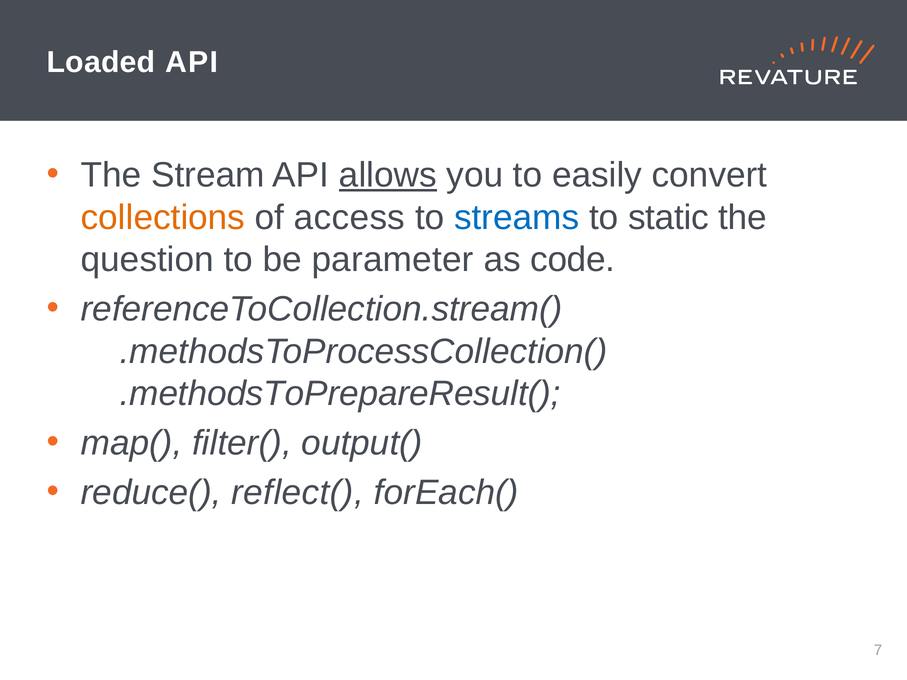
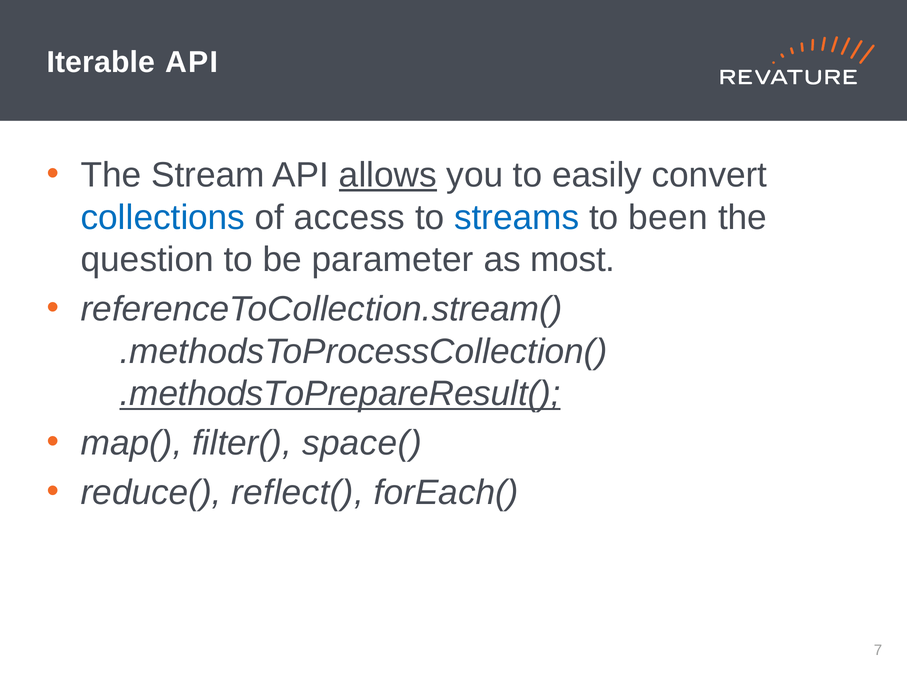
Loaded: Loaded -> Iterable
collections colour: orange -> blue
static: static -> been
code: code -> most
.methodsToPrepareResult( underline: none -> present
output(: output( -> space(
